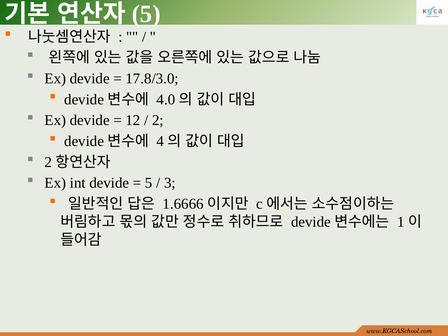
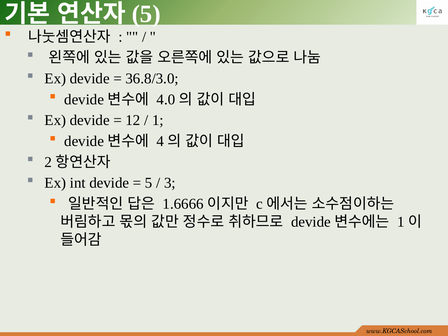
17.8/3.0: 17.8/3.0 -> 36.8/3.0
2: 2 -> 1
